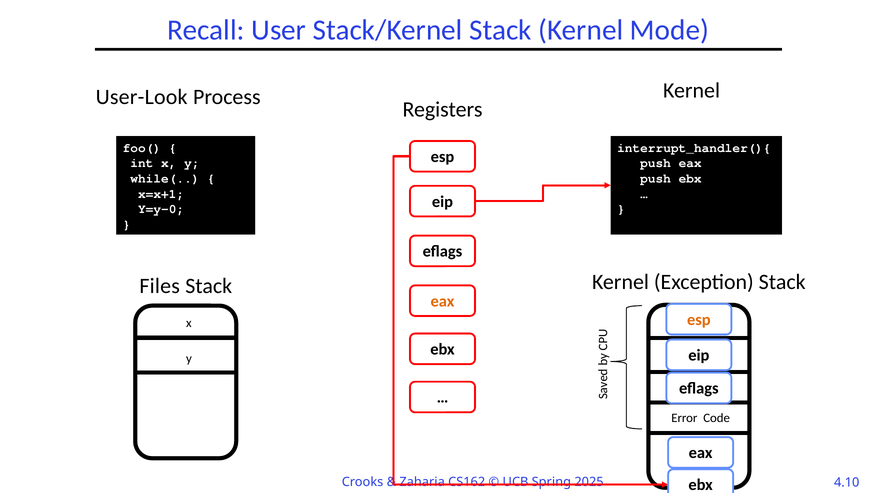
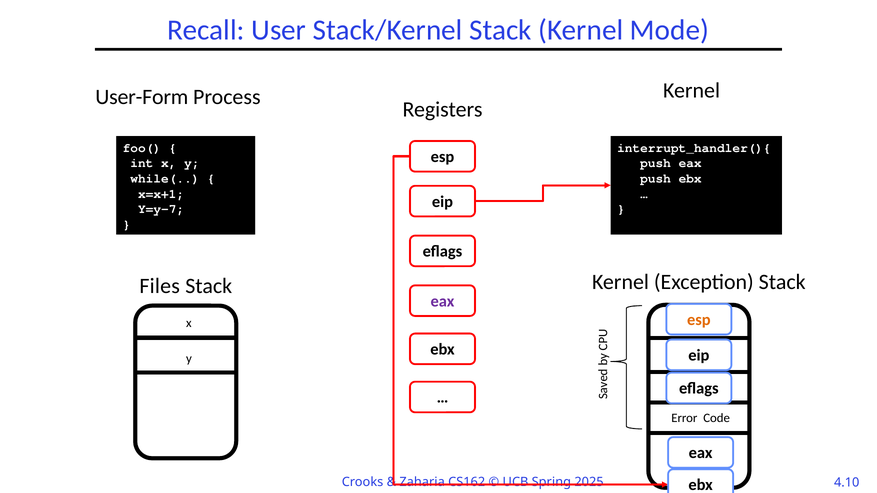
User-Look: User-Look -> User-Form
Y=y-0: Y=y-0 -> Y=y-7
eax at (442, 301) colour: orange -> purple
